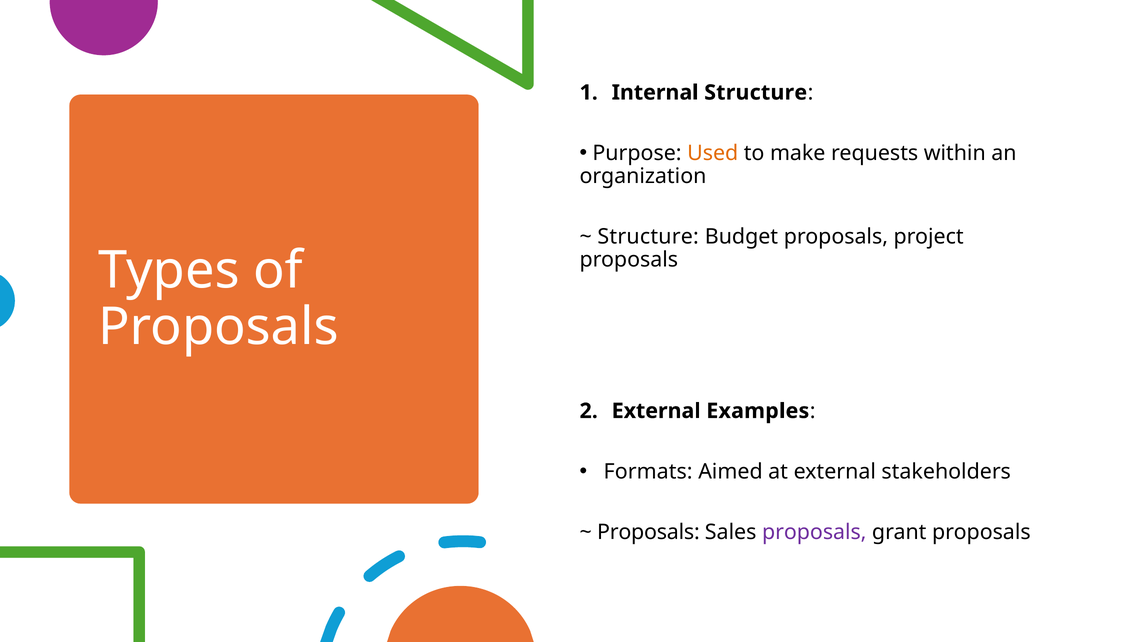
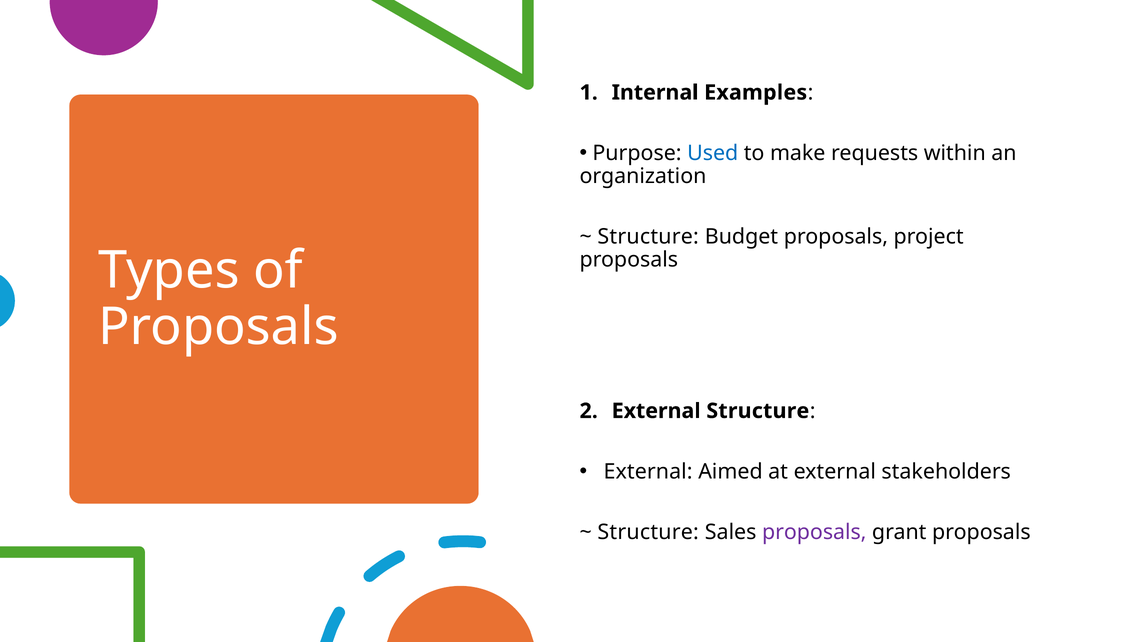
Internal Structure: Structure -> Examples
Used colour: orange -> blue
External Examples: Examples -> Structure
Formats at (648, 472): Formats -> External
Proposals at (648, 532): Proposals -> Structure
